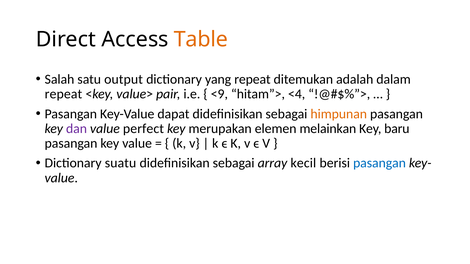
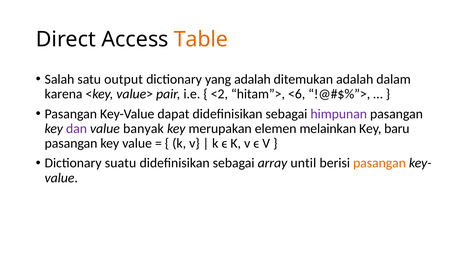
yang repeat: repeat -> adalah
repeat at (63, 94): repeat -> karena
<9: <9 -> <2
<4: <4 -> <6
himpunan colour: orange -> purple
perfect: perfect -> banyak
kecil: kecil -> until
pasangan at (379, 163) colour: blue -> orange
